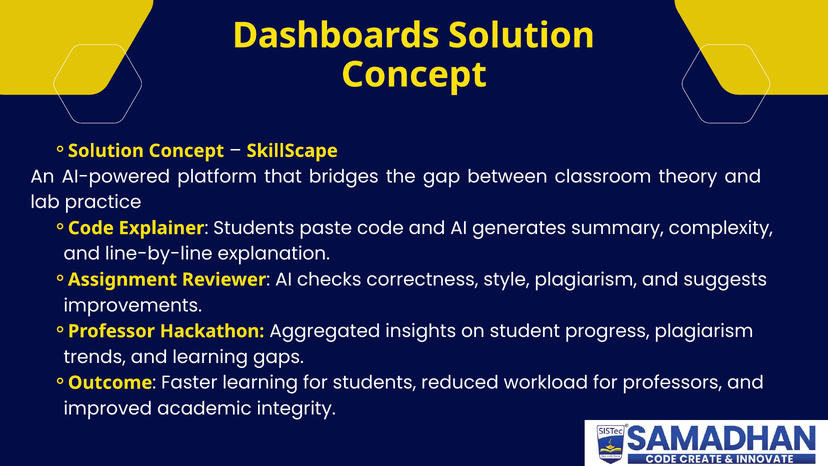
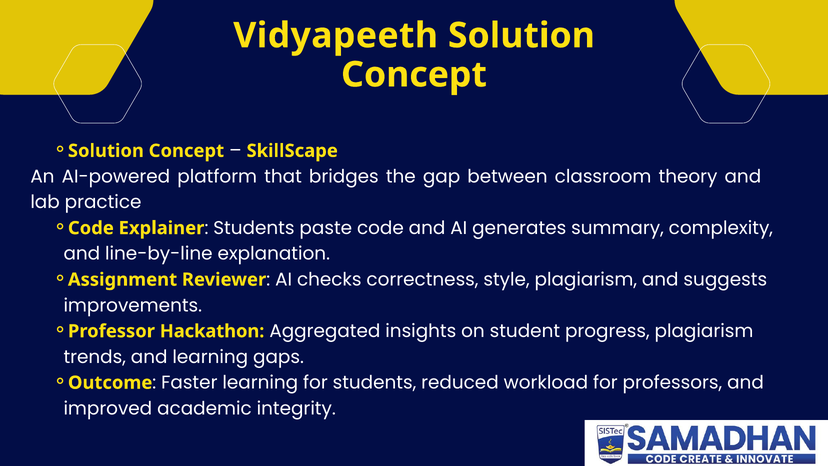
Dashboards: Dashboards -> Vidyapeeth
